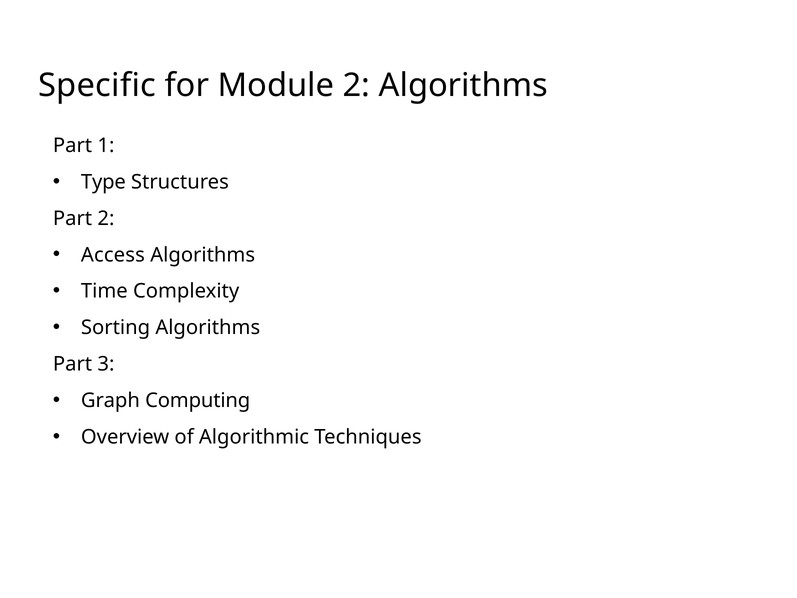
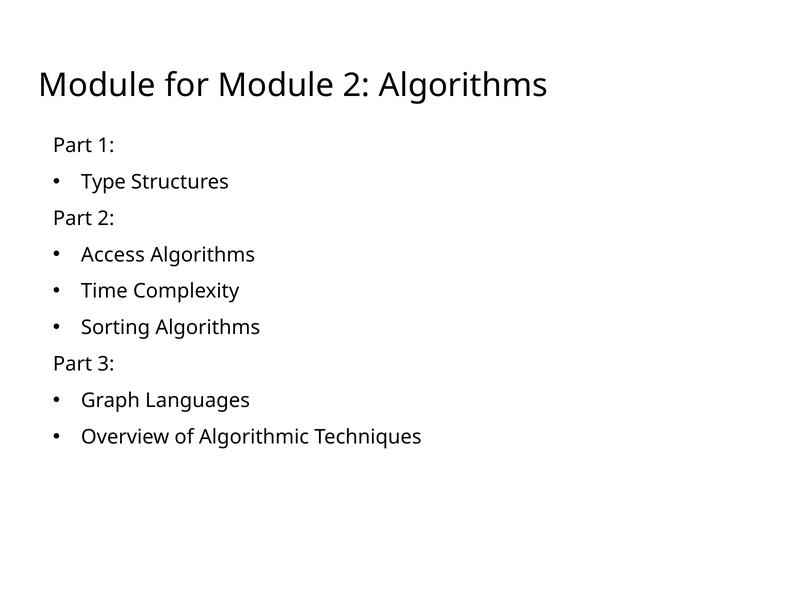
Specific at (97, 85): Specific -> Module
Computing: Computing -> Languages
